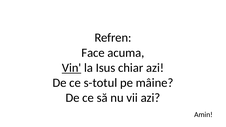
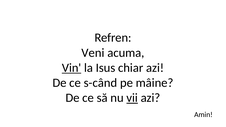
Face: Face -> Veni
s-totul: s-totul -> s-când
vii underline: none -> present
